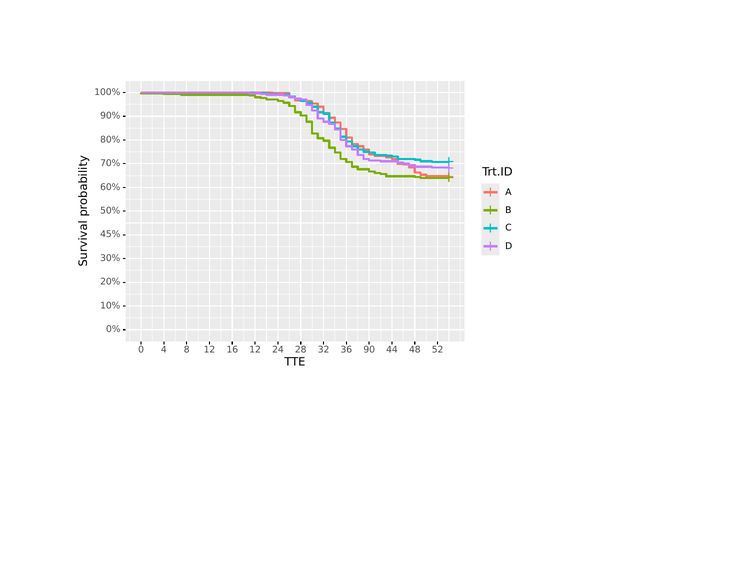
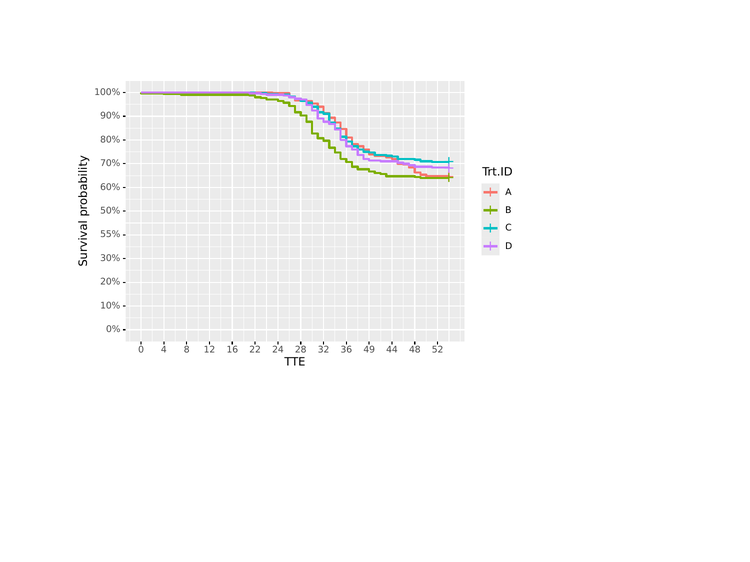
45%: 45% -> 55%
16 12: 12 -> 22
90: 90 -> 49
